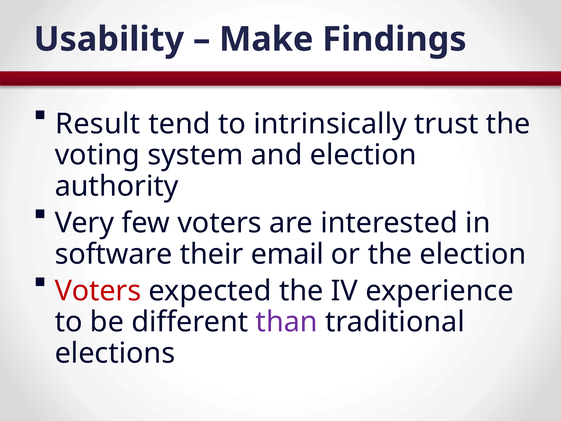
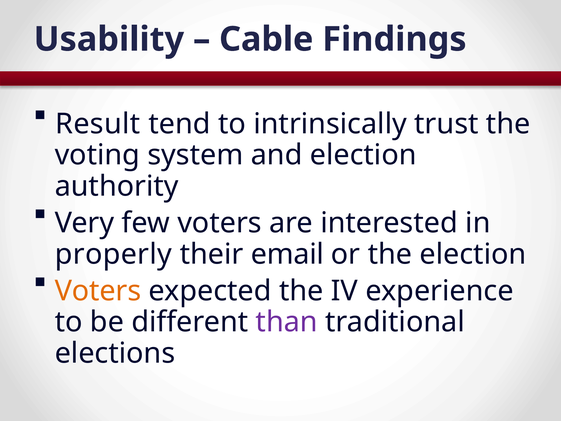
Make: Make -> Cable
software: software -> properly
Voters at (98, 291) colour: red -> orange
